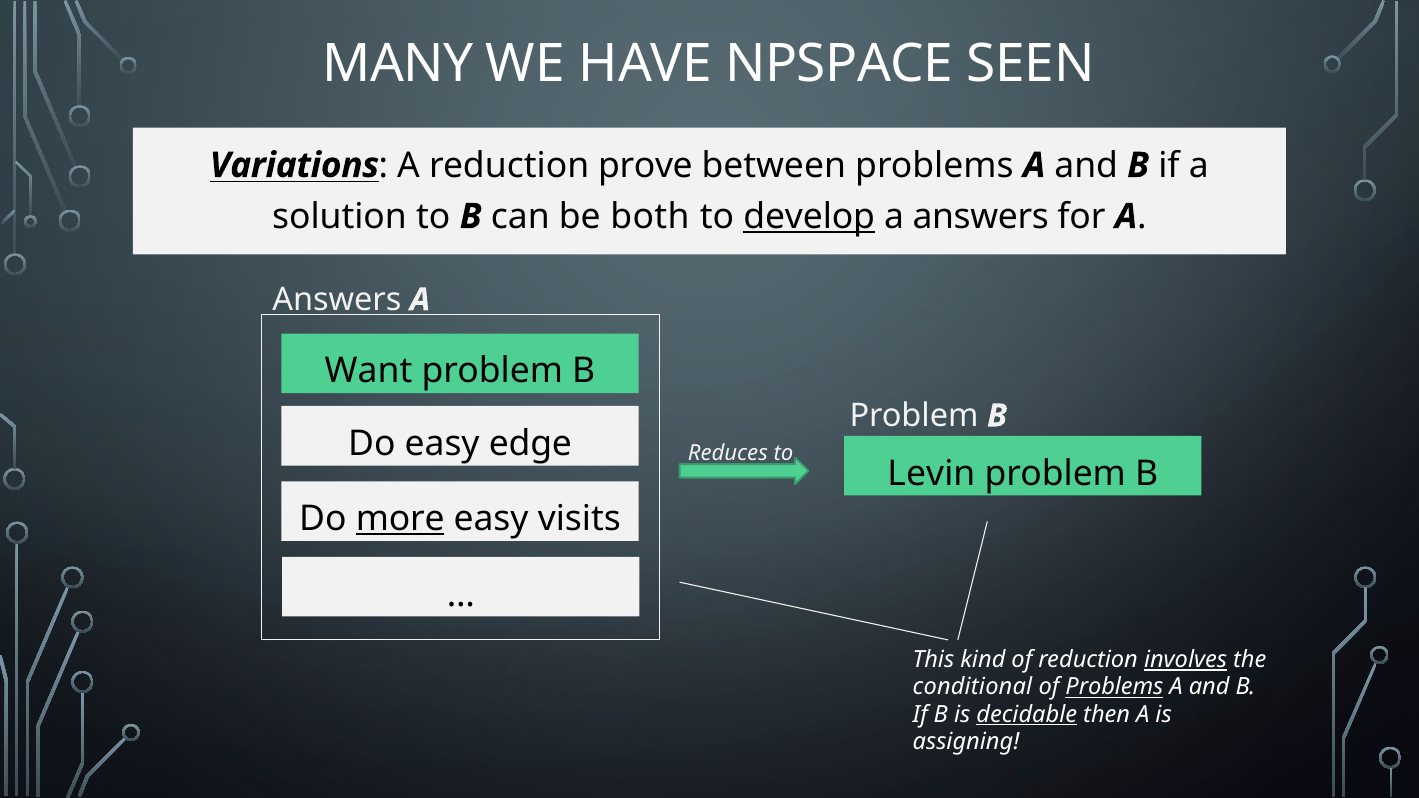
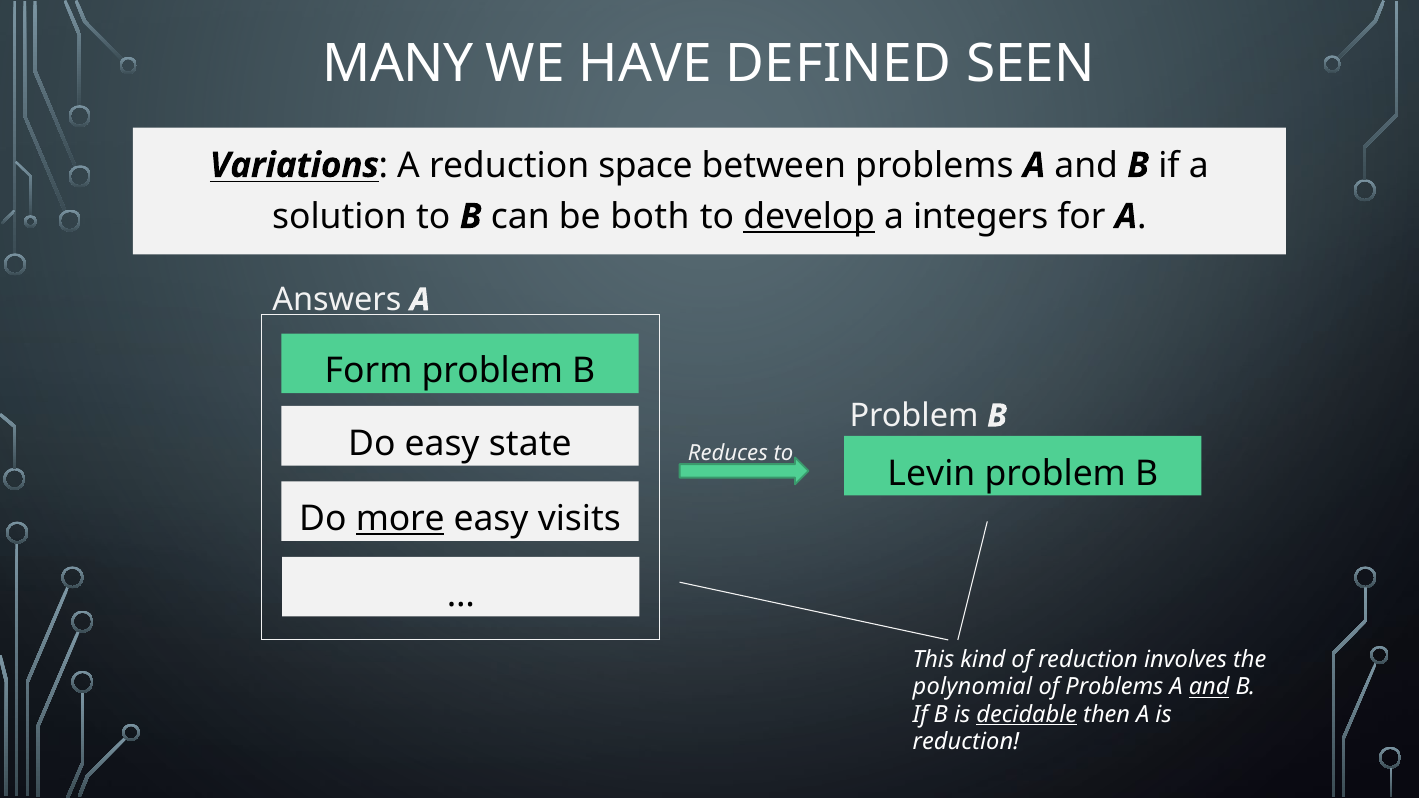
NPSPACE: NPSPACE -> DEFINED
prove: prove -> space
a answers: answers -> integers
Want: Want -> Form
edge: edge -> state
involves underline: present -> none
conditional: conditional -> polynomial
Problems at (1114, 687) underline: present -> none
and at (1209, 687) underline: none -> present
assigning at (966, 742): assigning -> reduction
